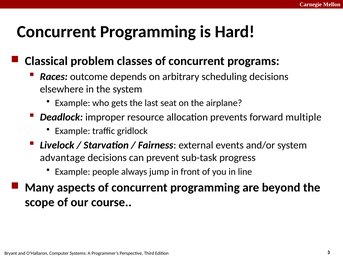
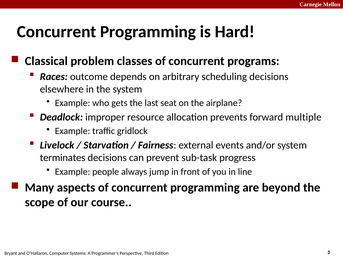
advantage: advantage -> terminates
